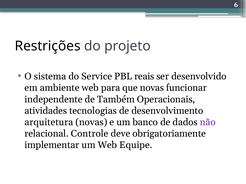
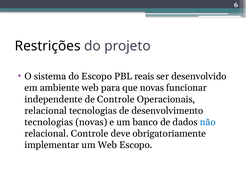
do Service: Service -> Escopo
de Também: Também -> Controle
atividades at (46, 111): atividades -> relacional
arquitetura at (49, 122): arquitetura -> tecnologias
não colour: purple -> blue
Web Equipe: Equipe -> Escopo
